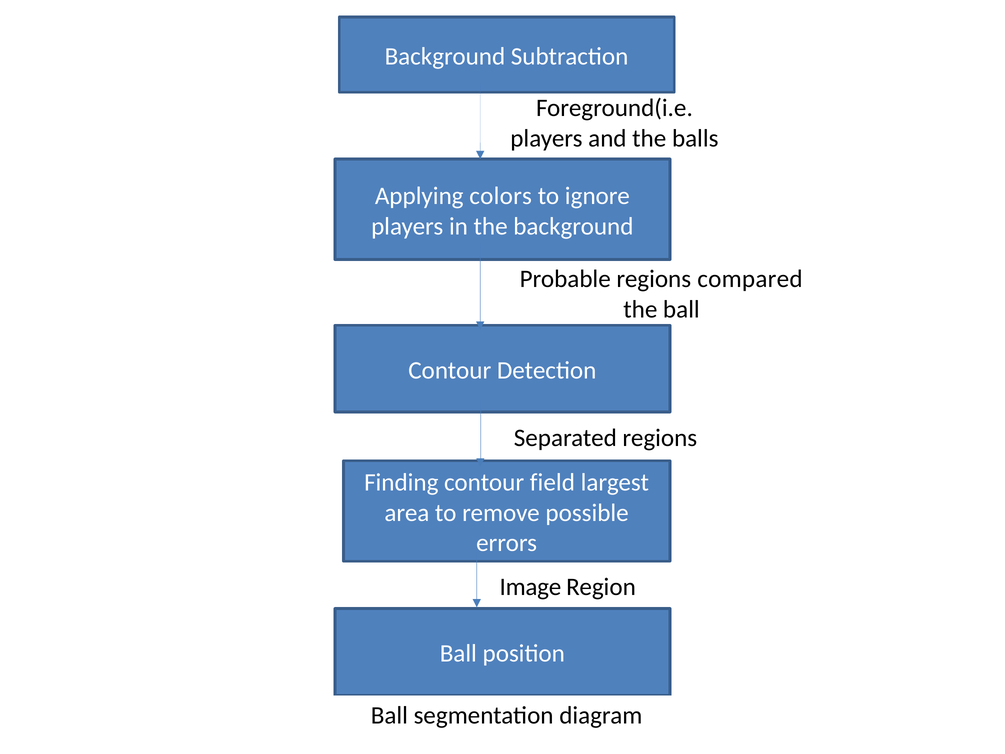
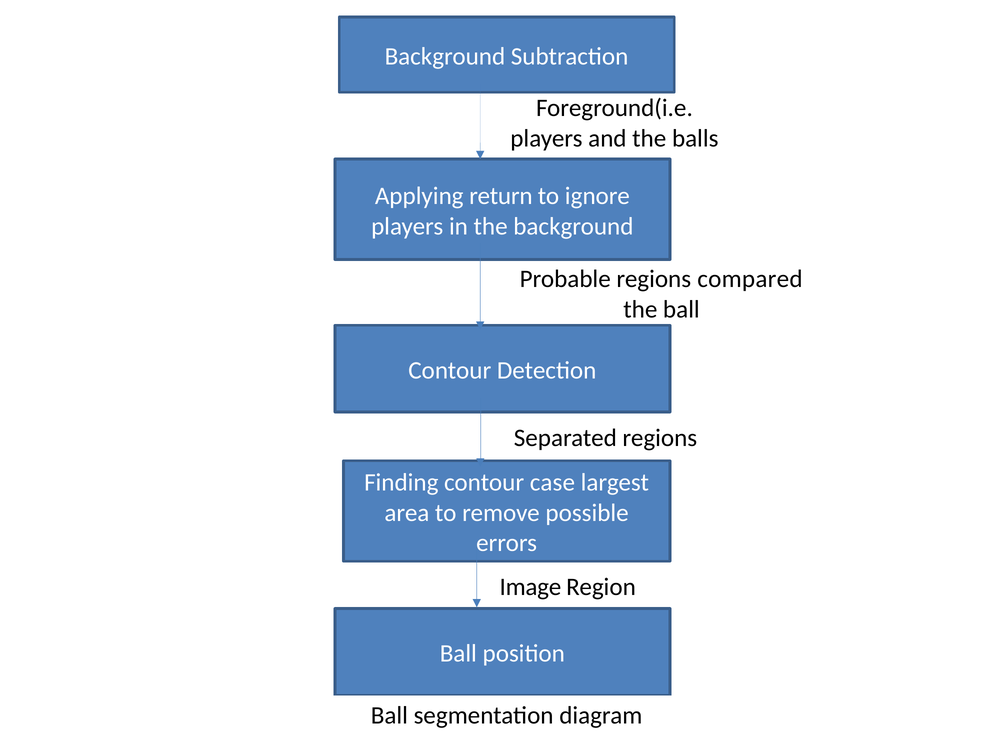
colors: colors -> return
field: field -> case
